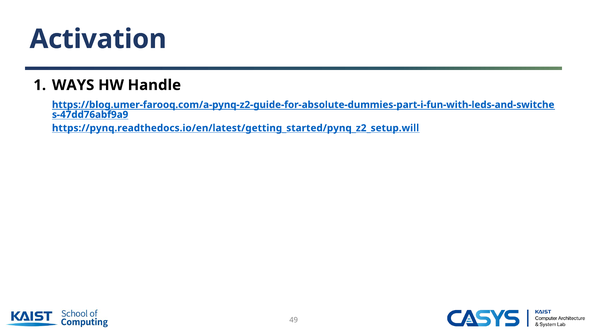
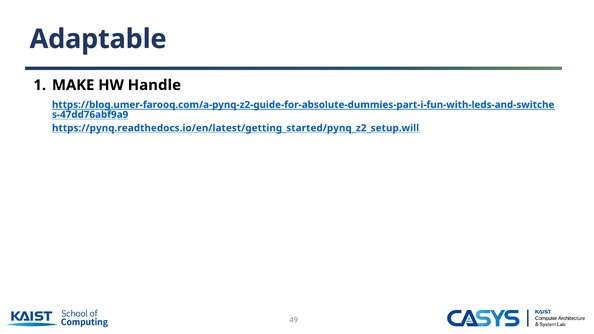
Activation: Activation -> Adaptable
WAYS: WAYS -> MAKE
